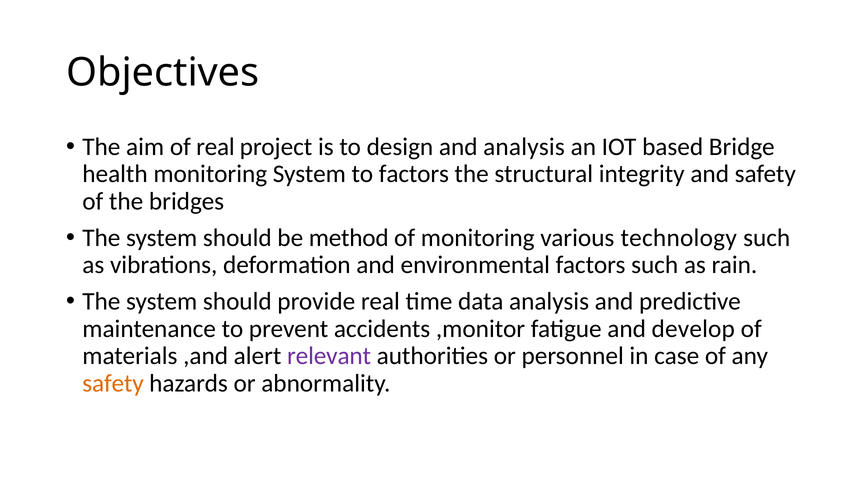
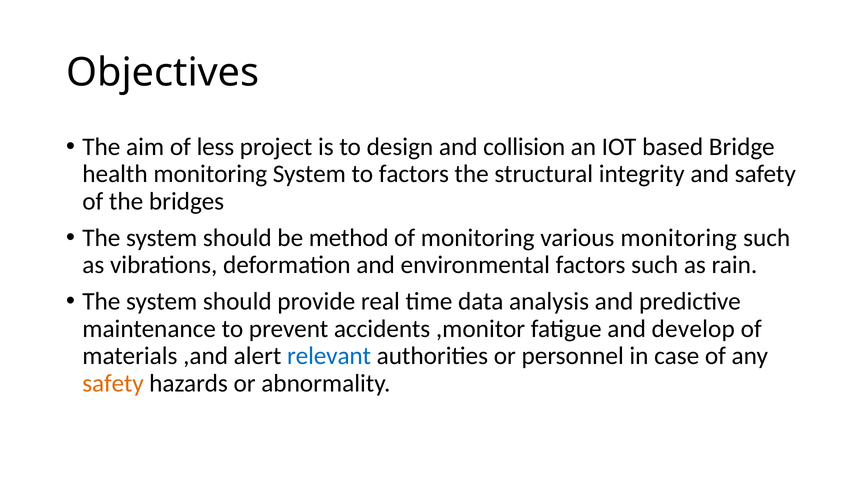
of real: real -> less
and analysis: analysis -> collision
various technology: technology -> monitoring
relevant colour: purple -> blue
